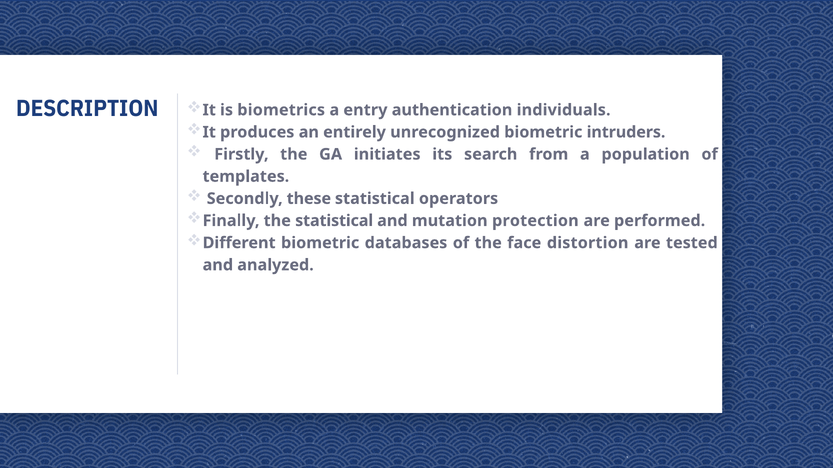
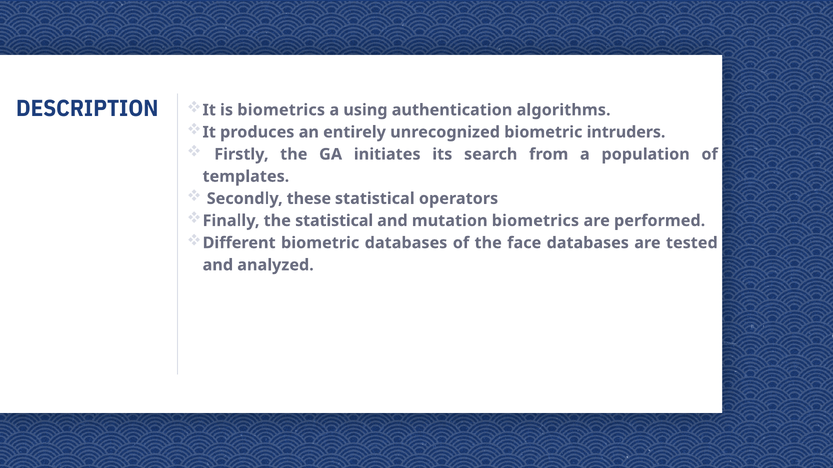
entry: entry -> using
individuals: individuals -> algorithms
mutation protection: protection -> biometrics
face distortion: distortion -> databases
